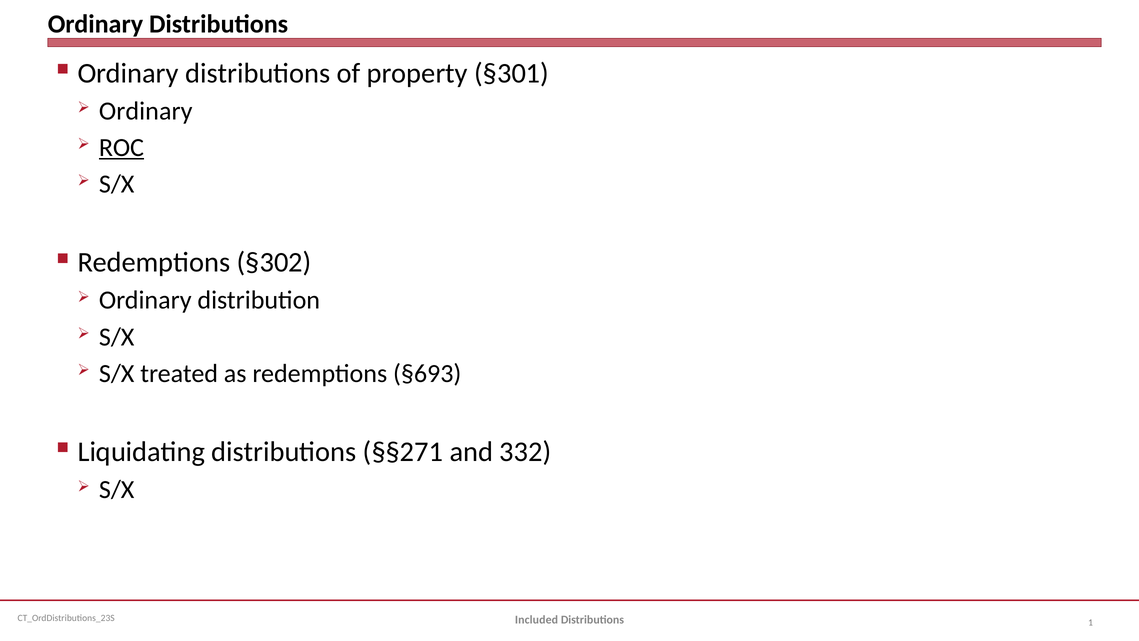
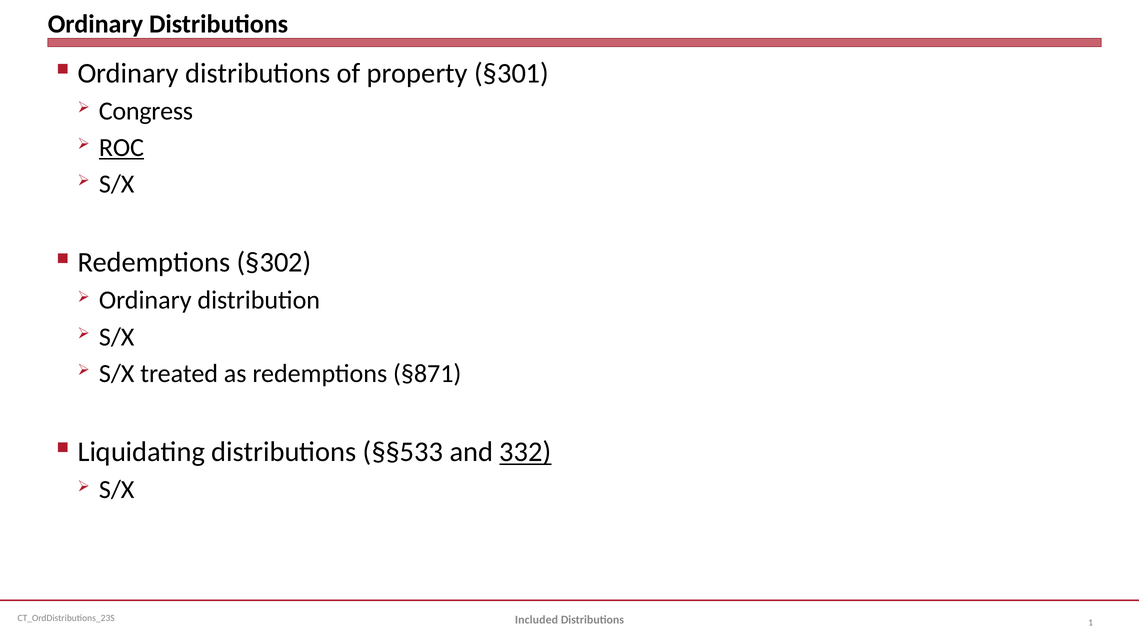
Ordinary at (146, 111): Ordinary -> Congress
§693: §693 -> §871
§§271: §§271 -> §§533
332 underline: none -> present
